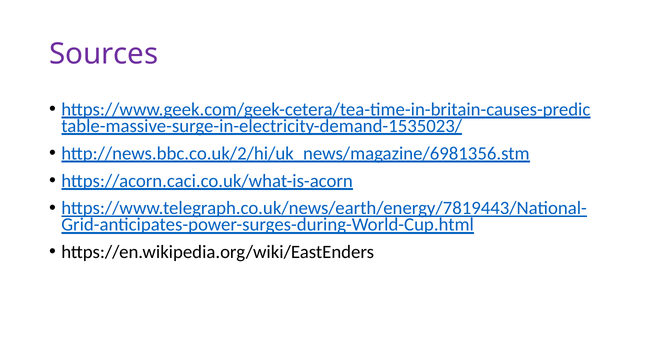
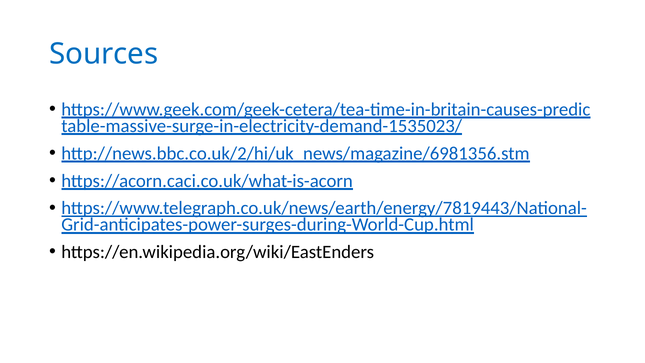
Sources colour: purple -> blue
